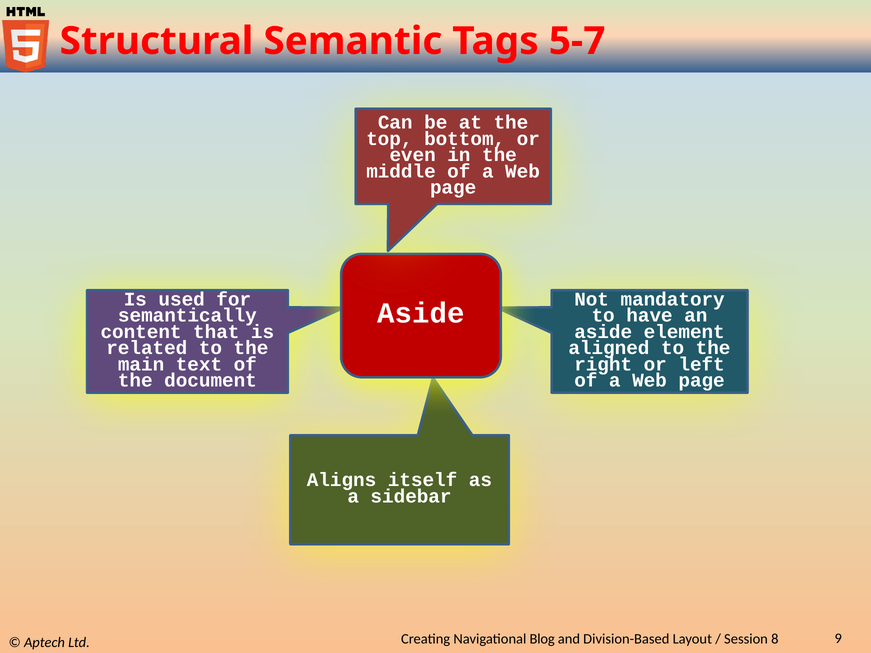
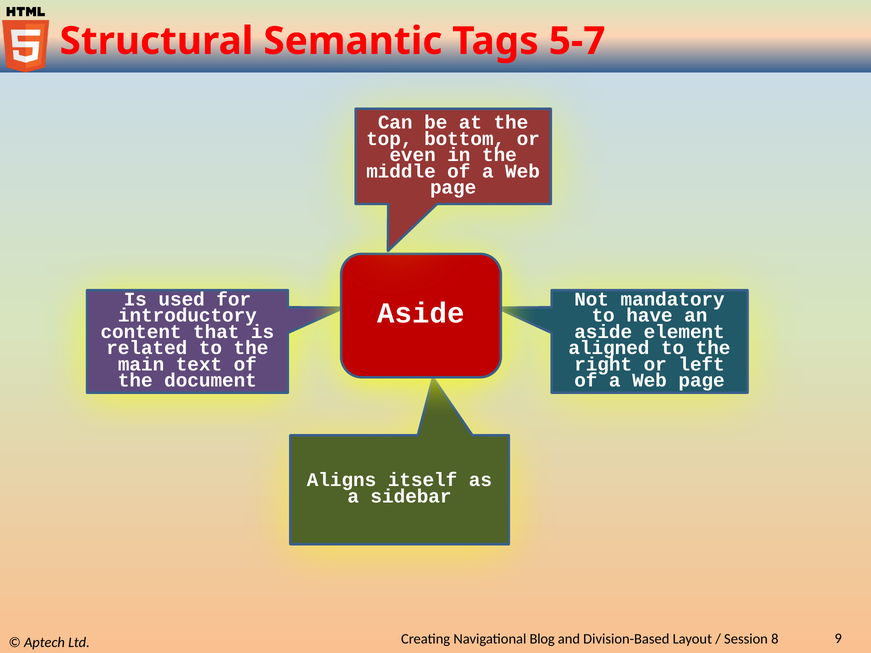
semantically: semantically -> introductory
